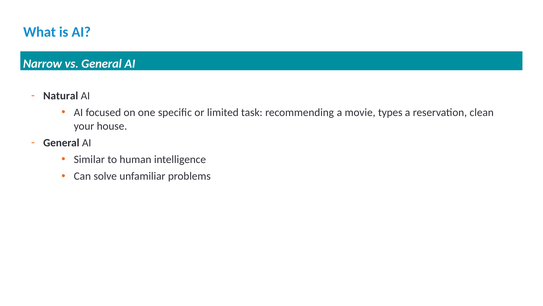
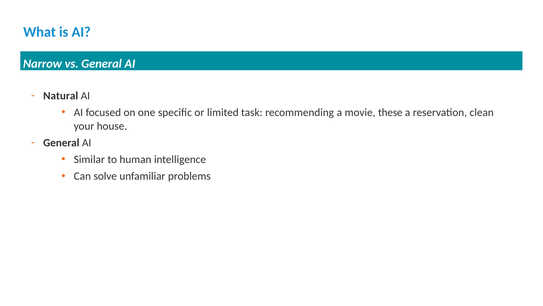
types: types -> these
